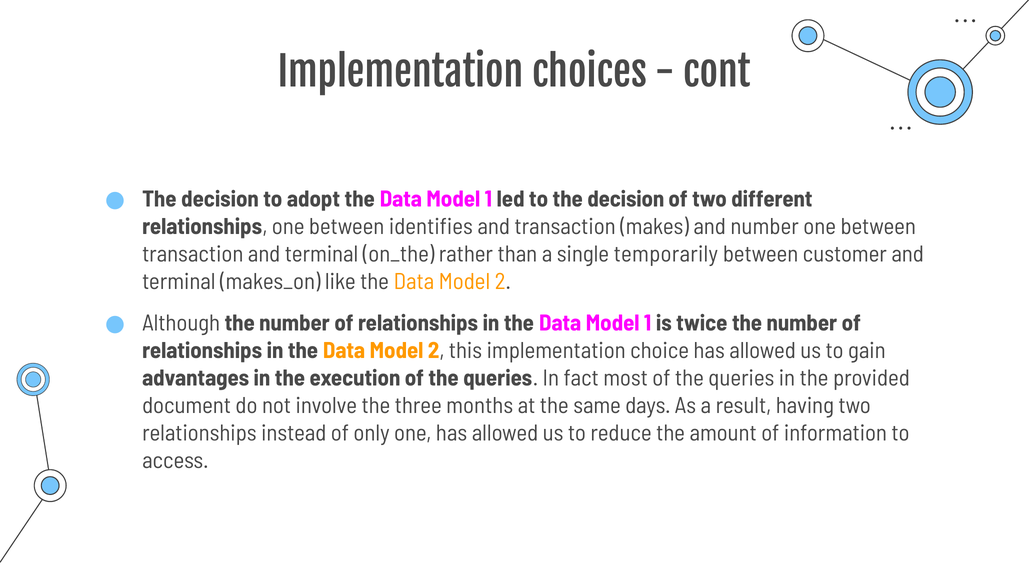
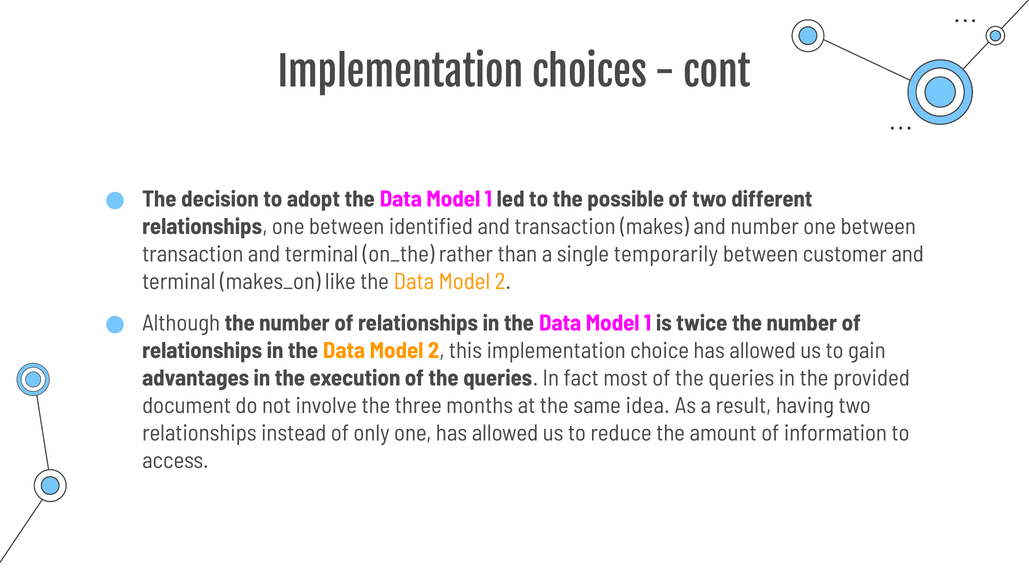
to the decision: decision -> possible
identifies: identifies -> identified
days: days -> idea
